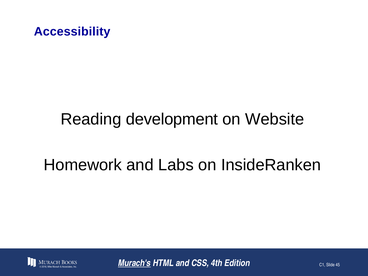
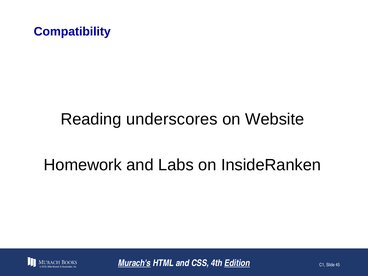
Accessibility: Accessibility -> Compatibility
development: development -> underscores
Edition underline: none -> present
